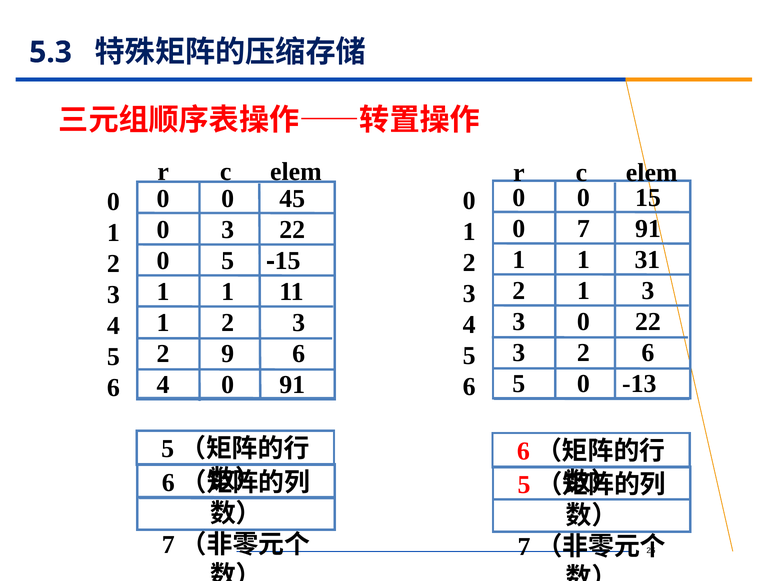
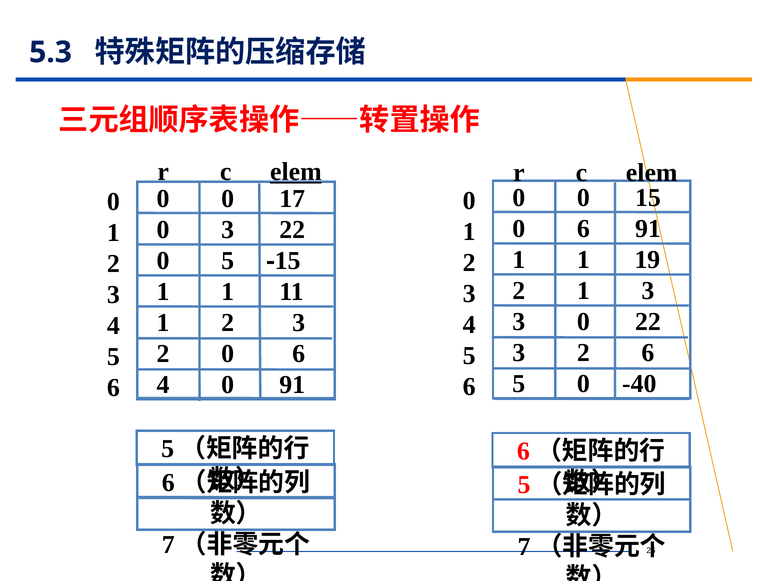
elem at (296, 172) underline: none -> present
45: 45 -> 17
7 at (583, 229): 7 -> 6
31: 31 -> 19
2 9: 9 -> 0
-13: -13 -> -40
